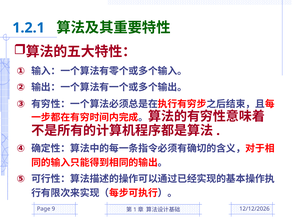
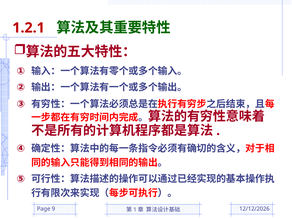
1.2.1 colour: blue -> red
